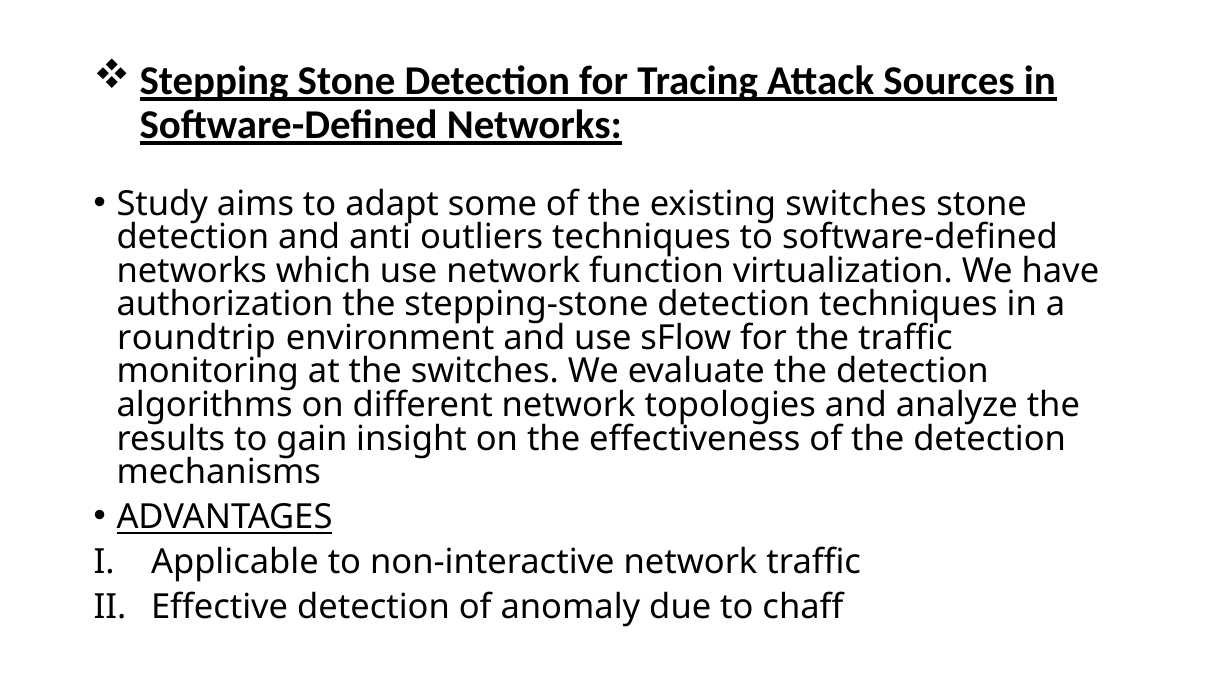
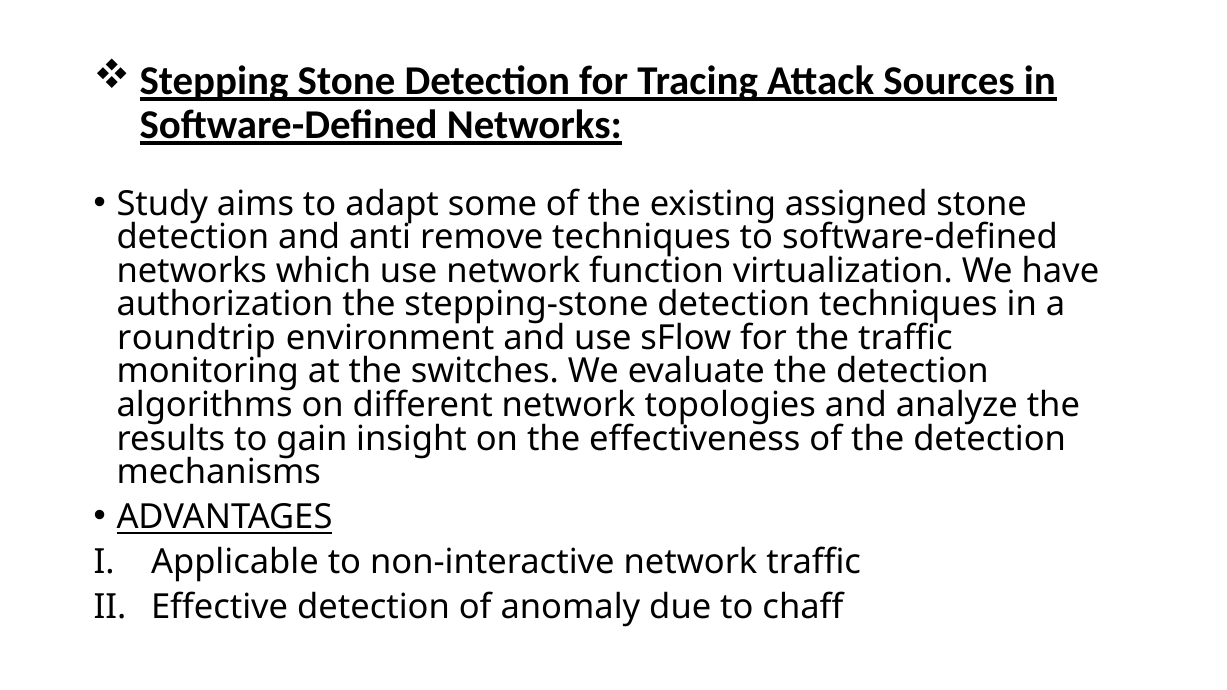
existing switches: switches -> assigned
outliers: outliers -> remove
